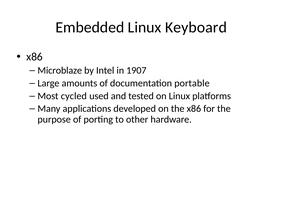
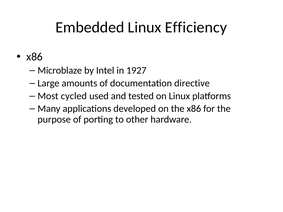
Keyboard: Keyboard -> Efficiency
1907: 1907 -> 1927
portable: portable -> directive
